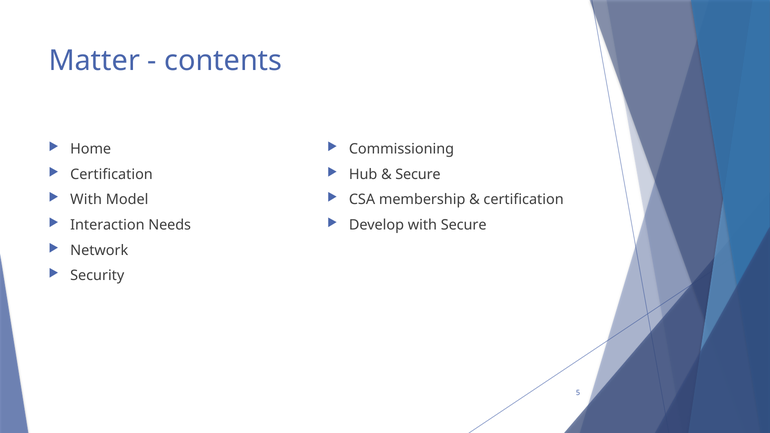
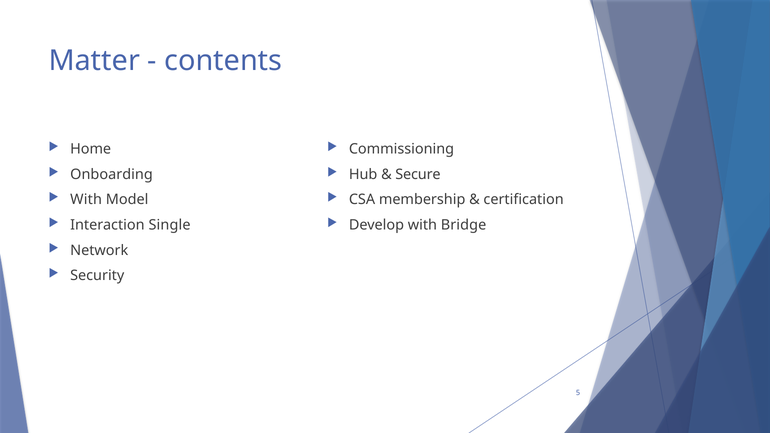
Certification at (112, 174): Certification -> Onboarding
Needs: Needs -> Single
with Secure: Secure -> Bridge
